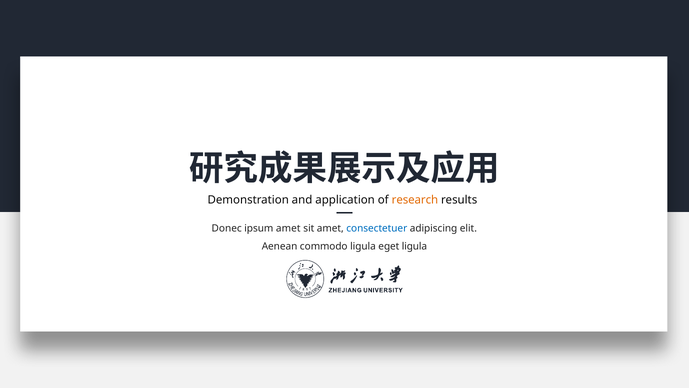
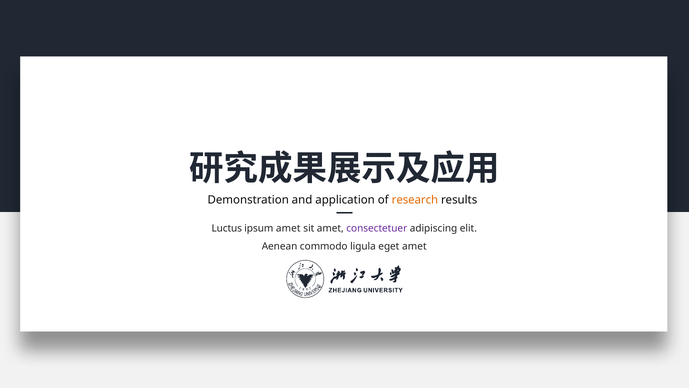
Donec: Donec -> Luctus
consectetuer colour: blue -> purple
eget ligula: ligula -> amet
